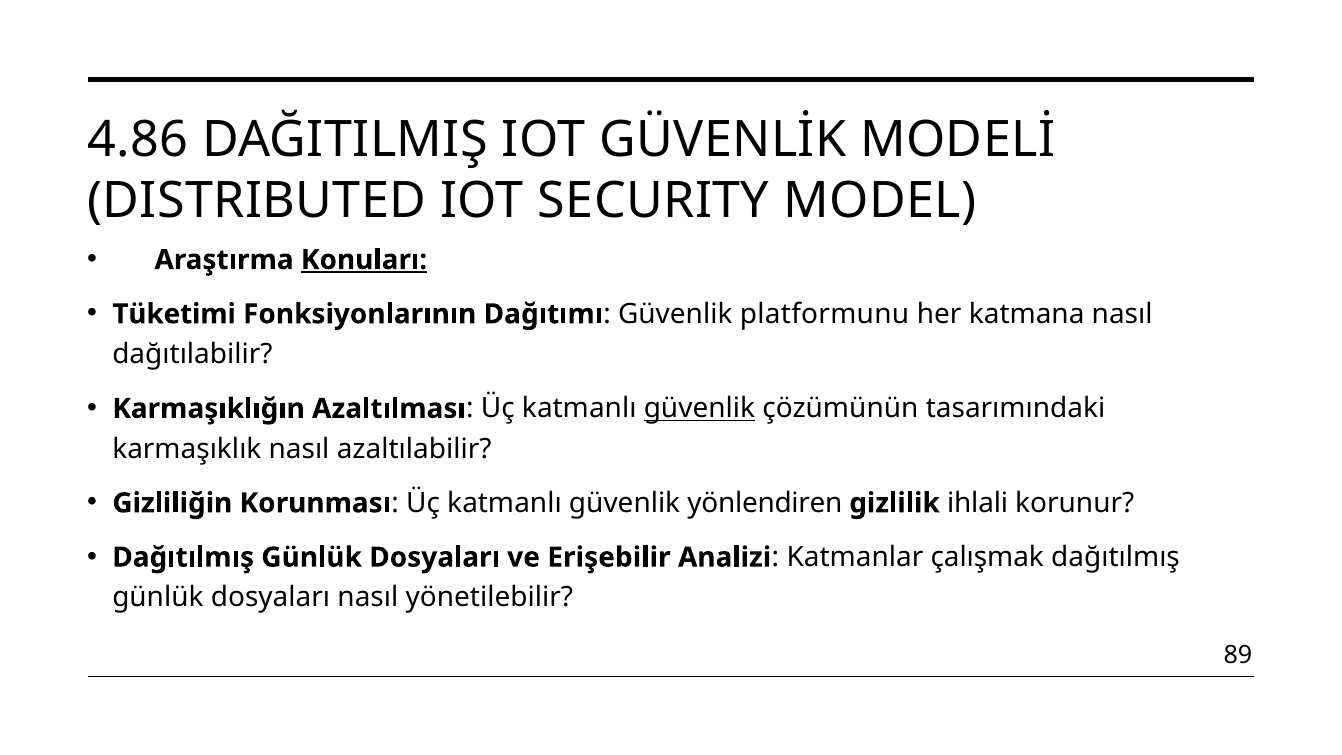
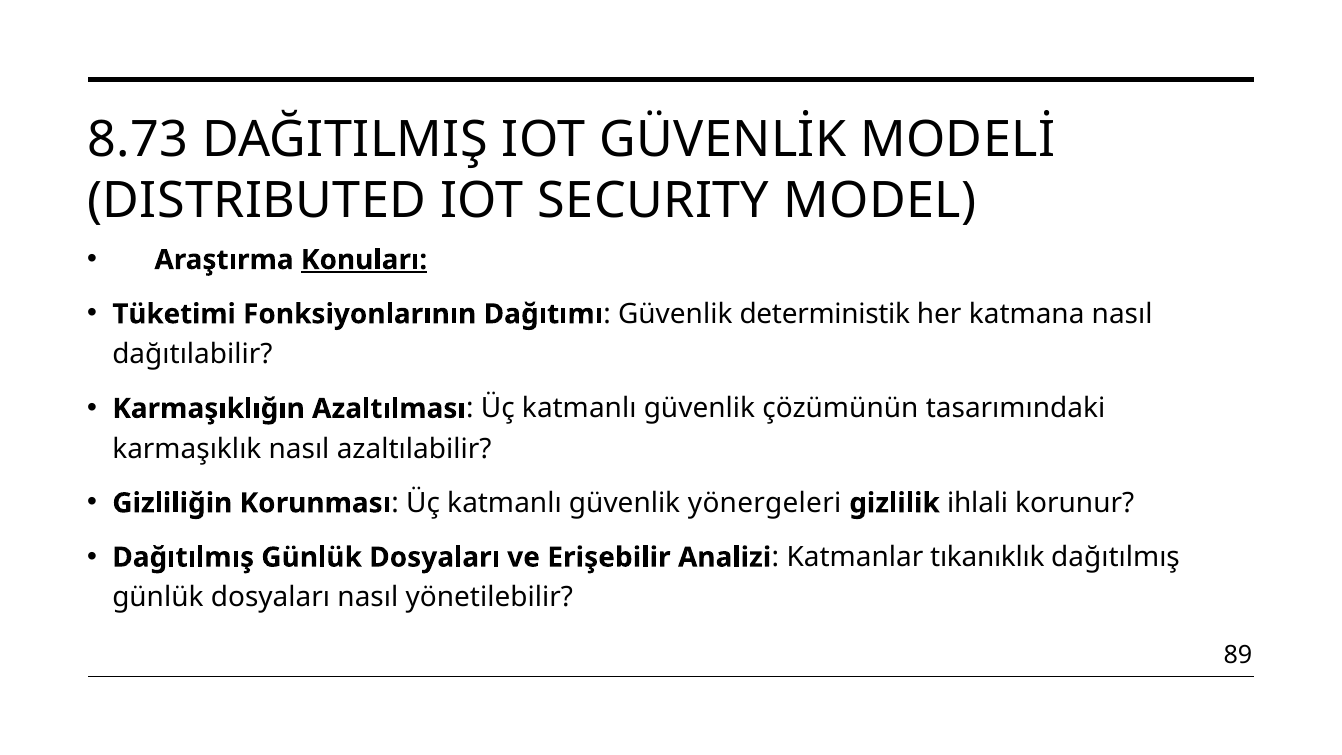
4.86: 4.86 -> 8.73
platformunu: platformunu -> deterministik
güvenlik at (699, 409) underline: present -> none
yönlendiren: yönlendiren -> yönergeleri
çalışmak: çalışmak -> tıkanıklık
